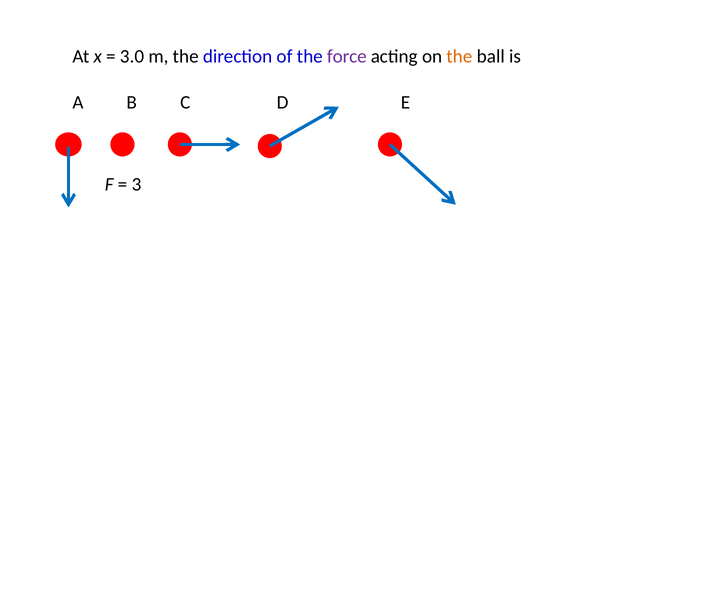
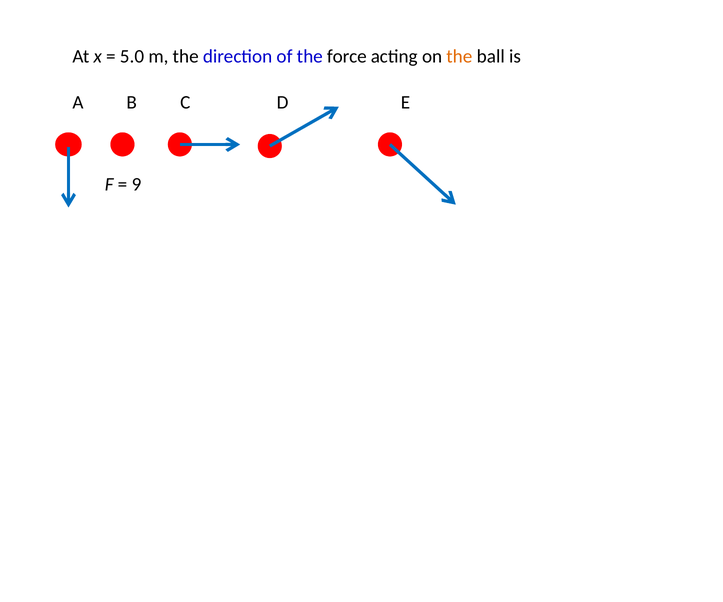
3.0: 3.0 -> 5.0
force colour: purple -> black
3: 3 -> 9
